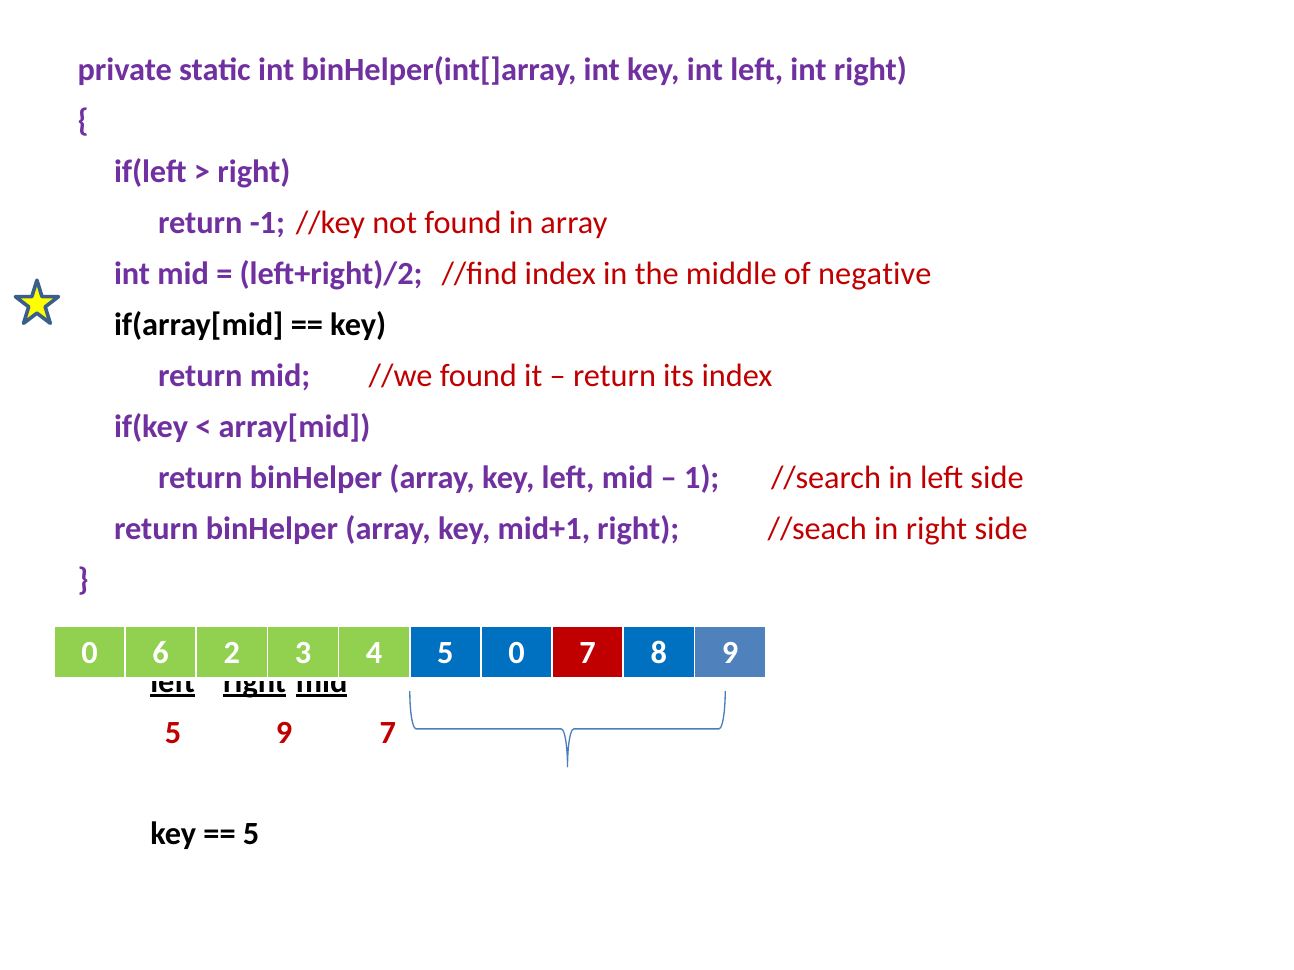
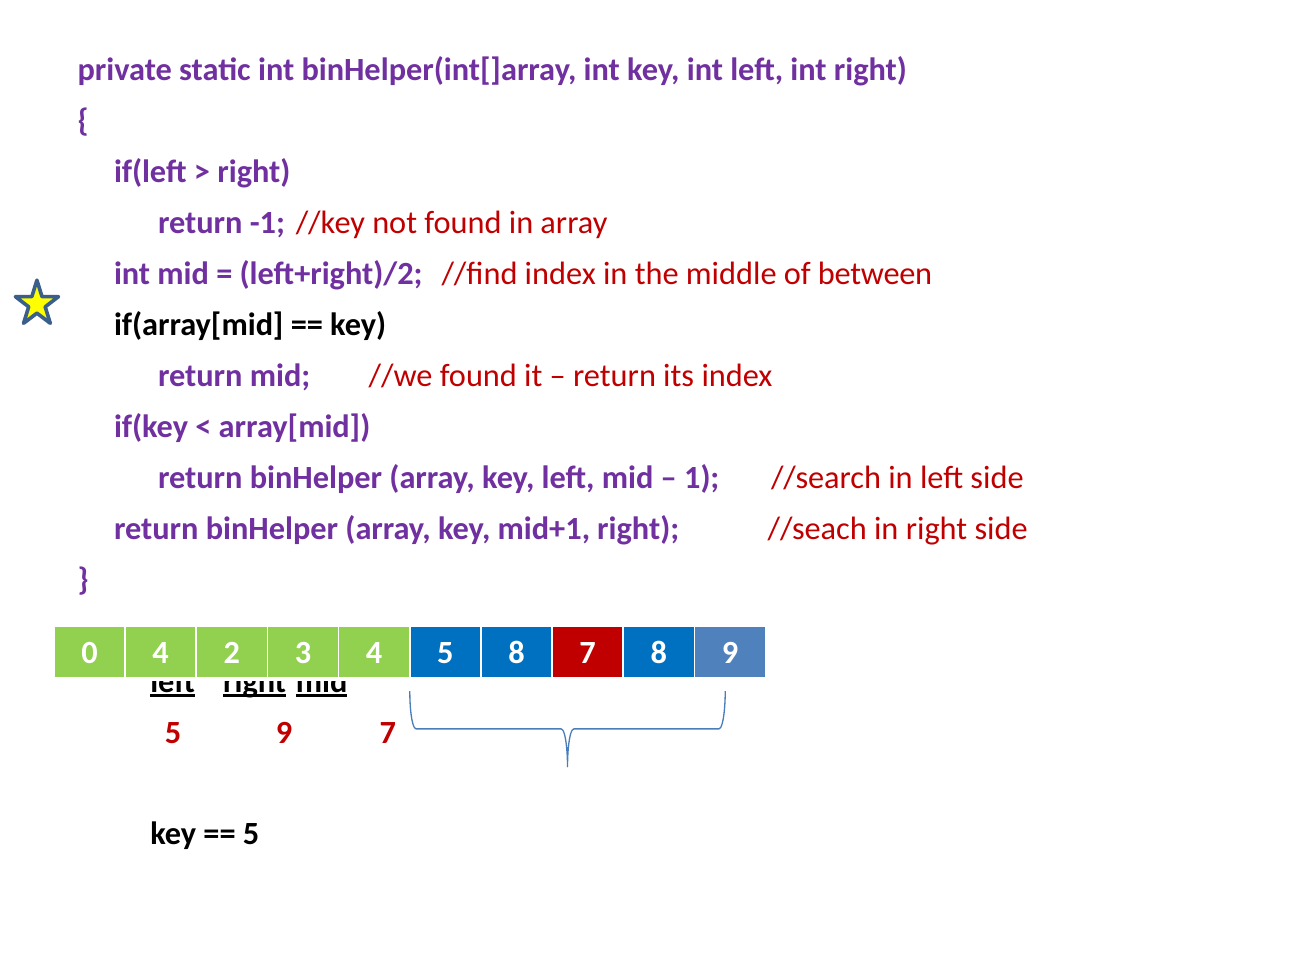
negative: negative -> between
0 6: 6 -> 4
4 5 0: 0 -> 8
